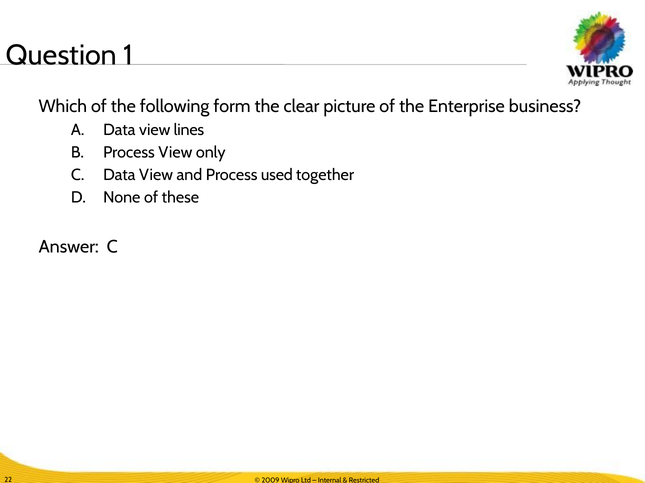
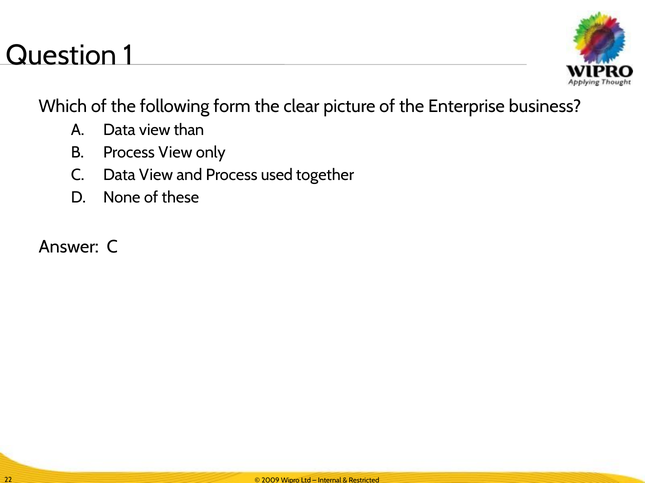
lines: lines -> than
